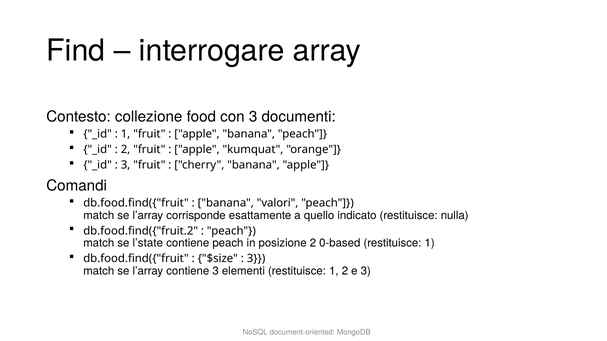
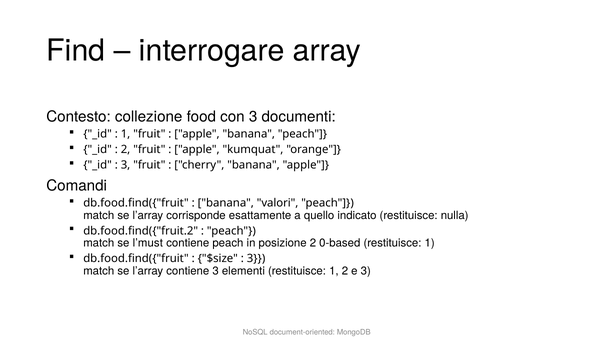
l’state: l’state -> l’must
